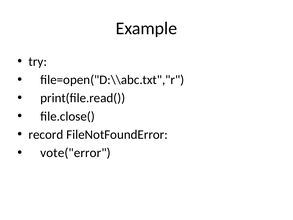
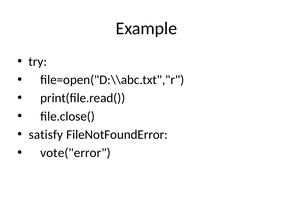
record: record -> satisfy
